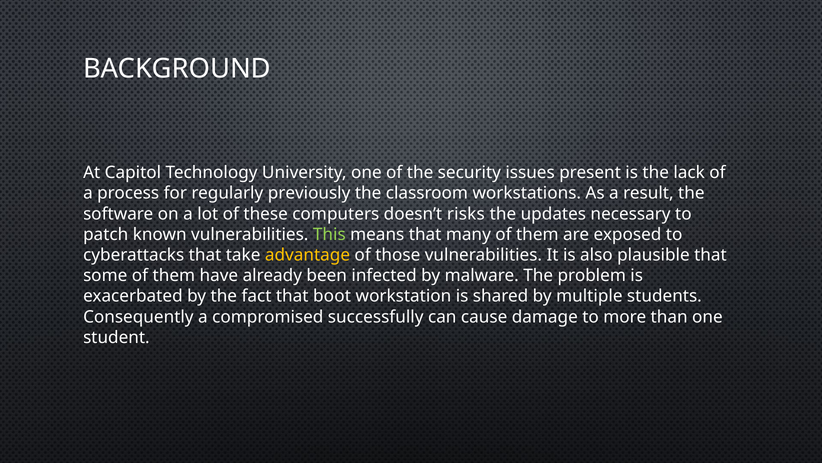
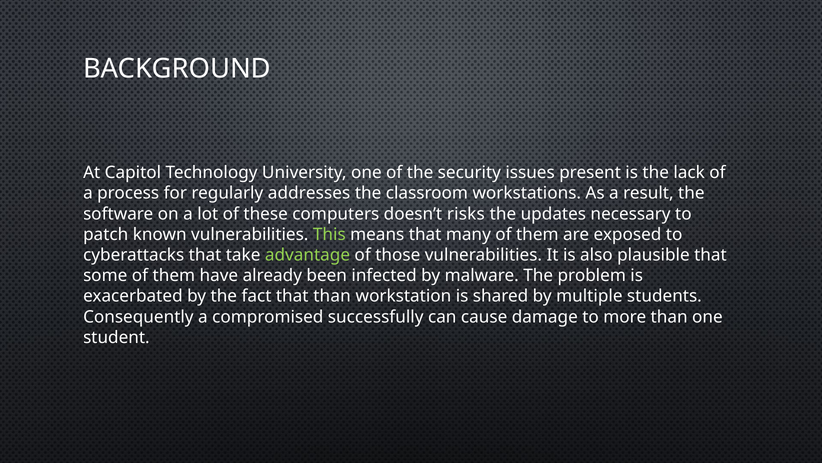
previously: previously -> addresses
advantage colour: yellow -> light green
that boot: boot -> than
